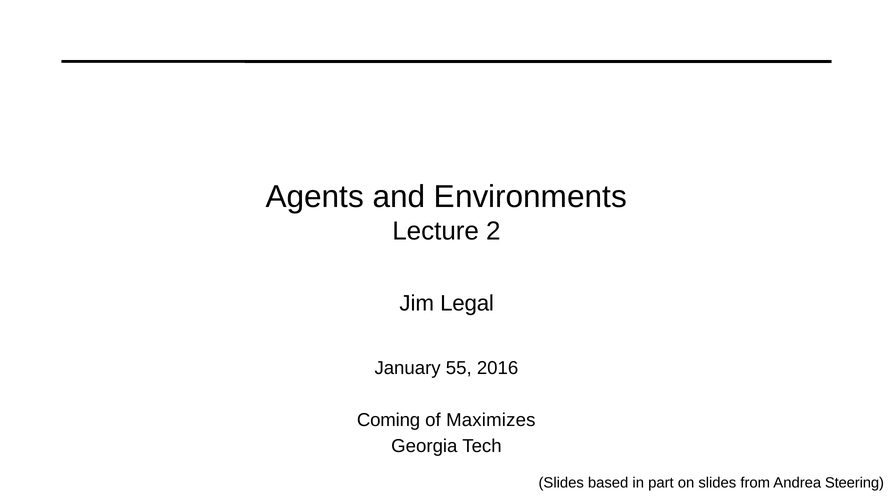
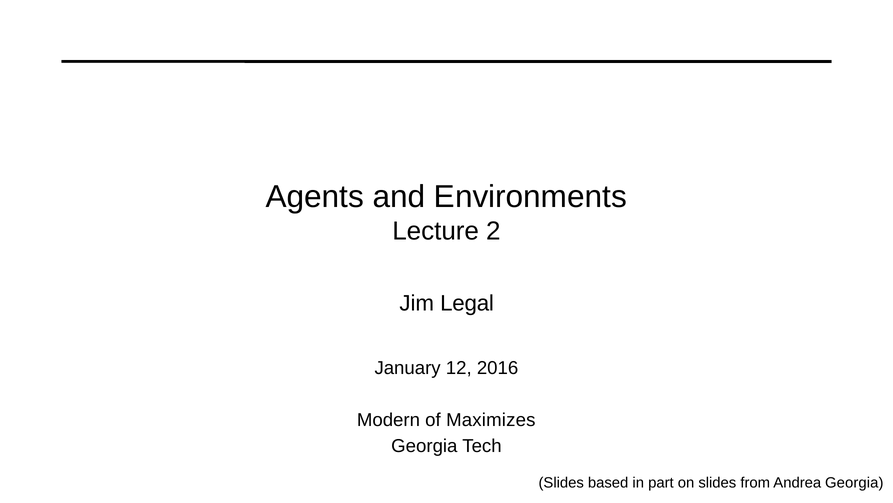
55: 55 -> 12
Coming: Coming -> Modern
Andrea Steering: Steering -> Georgia
